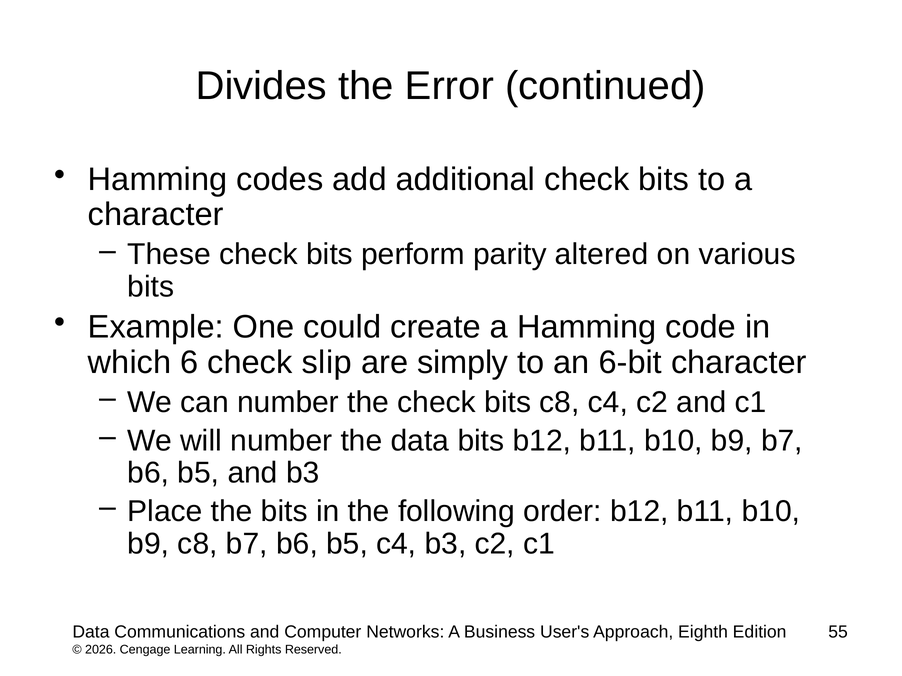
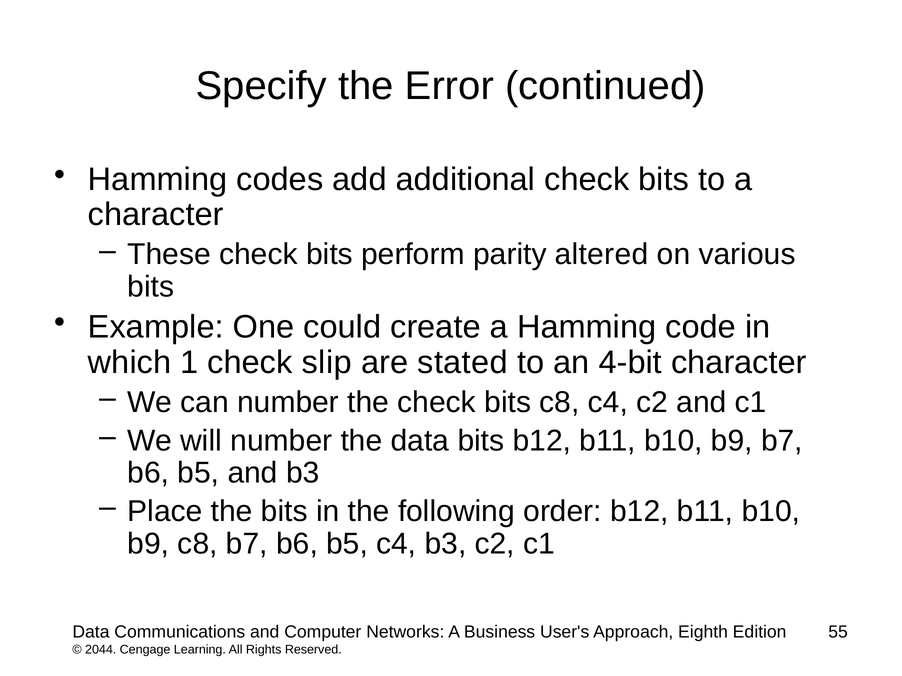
Divides: Divides -> Specify
6: 6 -> 1
simply: simply -> stated
6-bit: 6-bit -> 4-bit
2026: 2026 -> 2044
